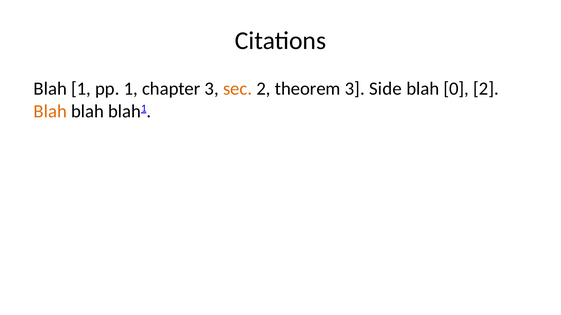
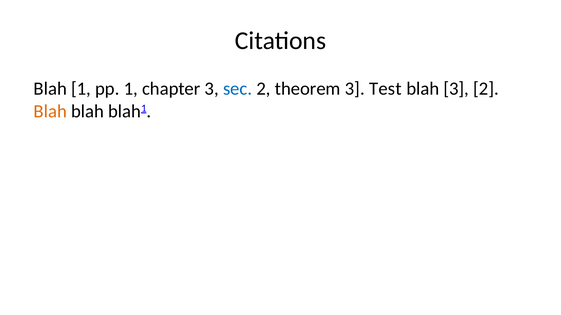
sec colour: orange -> blue
Side: Side -> Test
blah 0: 0 -> 3
